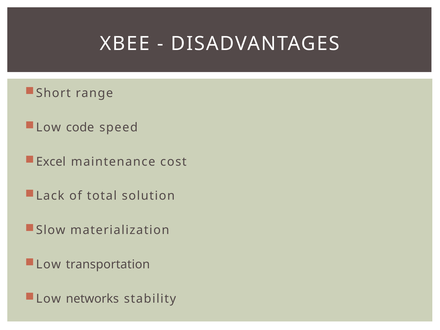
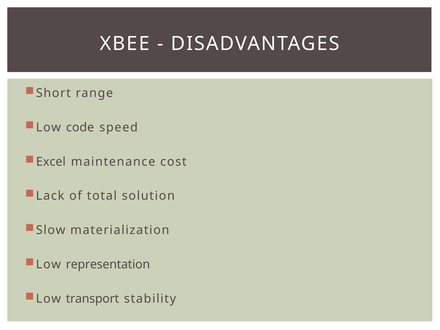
transportation: transportation -> representation
networks: networks -> transport
